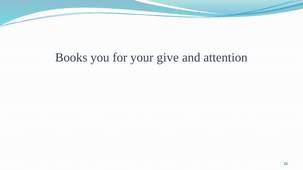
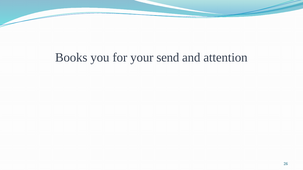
give: give -> send
